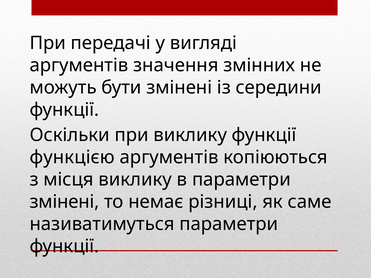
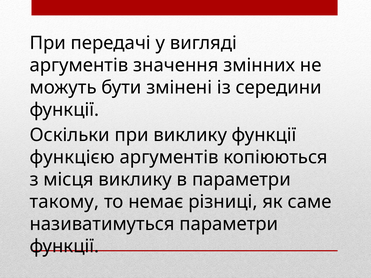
змінені at (64, 202): змінені -> такому
